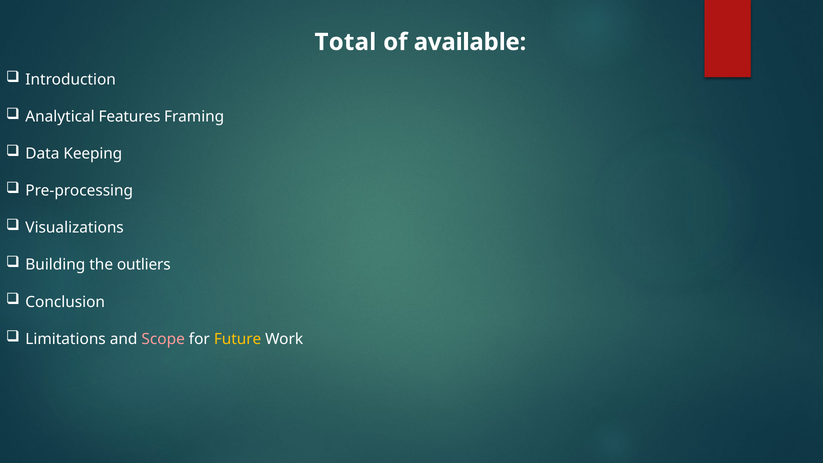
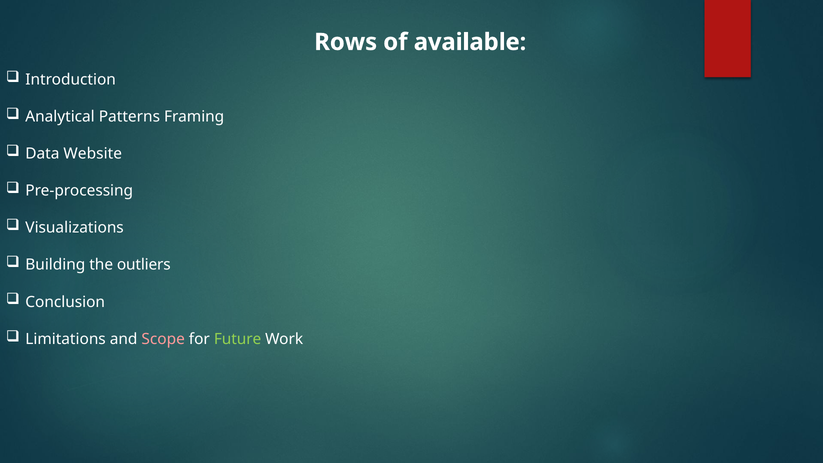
Total: Total -> Rows
Features: Features -> Patterns
Keeping: Keeping -> Website
Future colour: yellow -> light green
